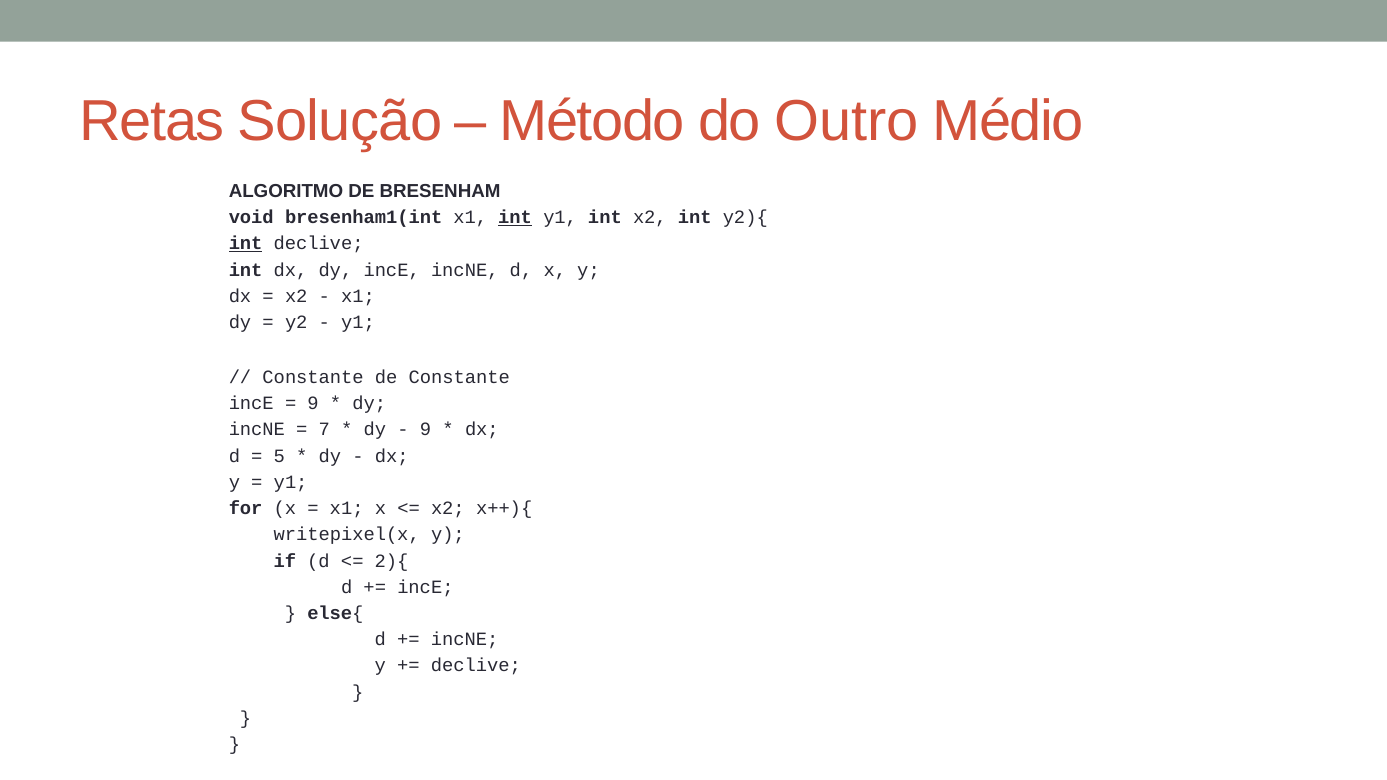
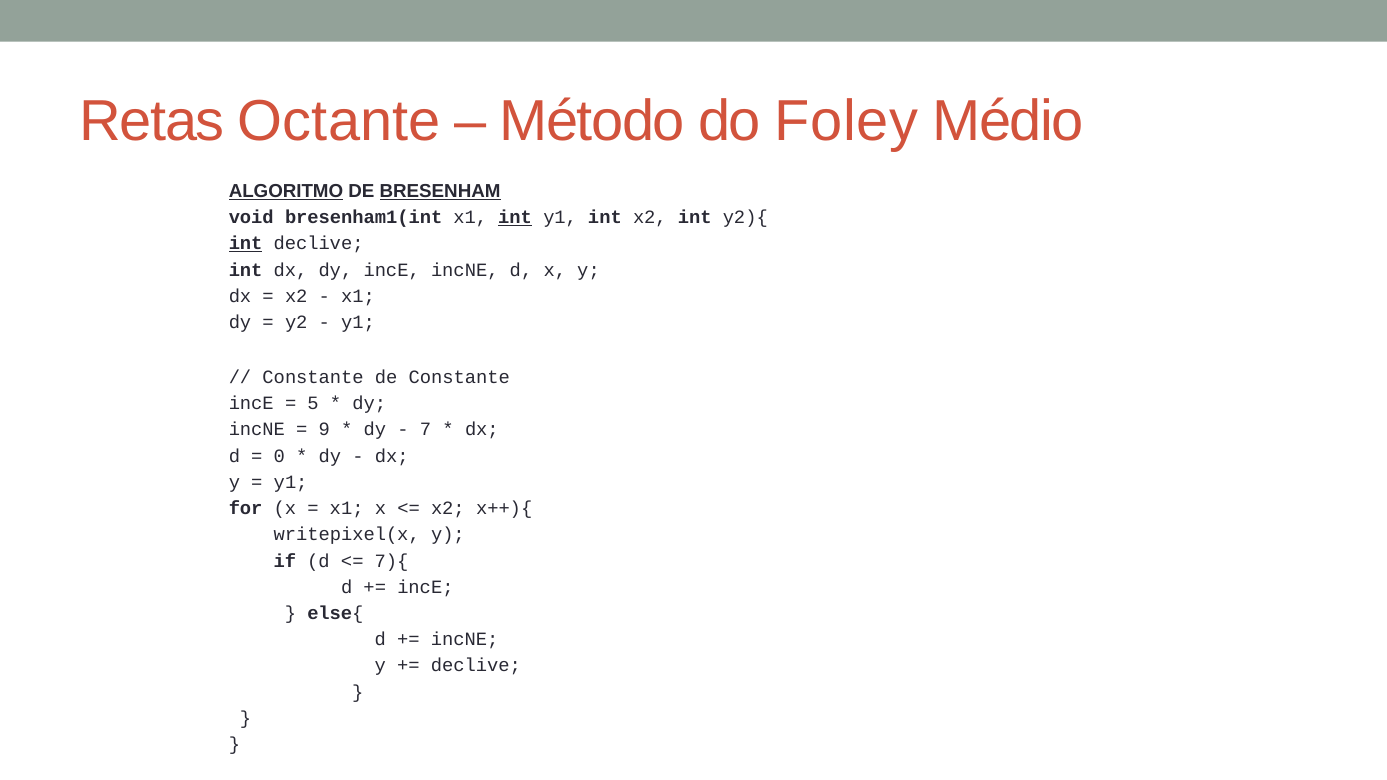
Solução: Solução -> Octante
Outro: Outro -> Foley
ALGORITMO underline: none -> present
BRESENHAM underline: none -> present
9 at (313, 403): 9 -> 5
7: 7 -> 9
9 at (426, 430): 9 -> 7
5: 5 -> 0
2){: 2){ -> 7){
